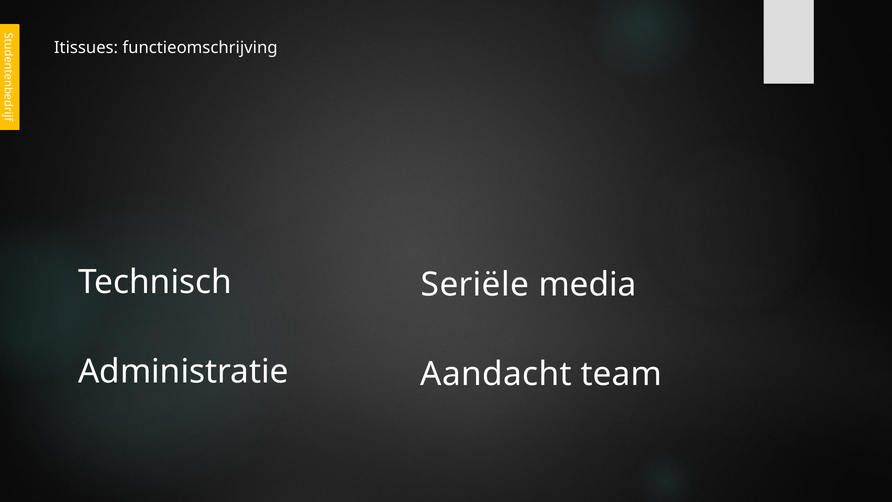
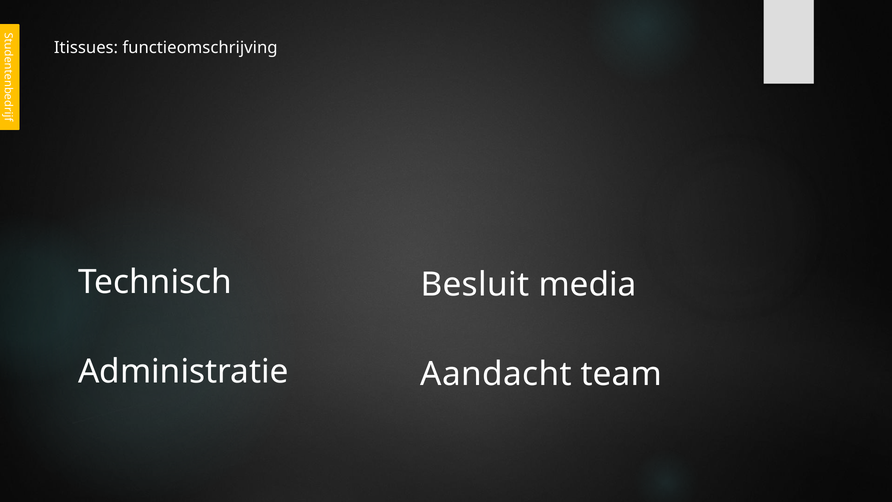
Seriële: Seriële -> Besluit
